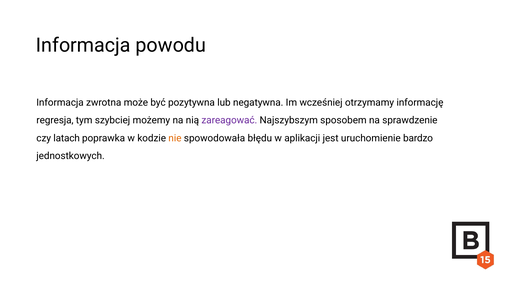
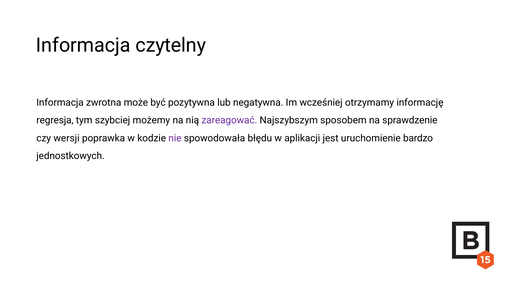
powodu: powodu -> czytelny
latach: latach -> wersji
nie colour: orange -> purple
